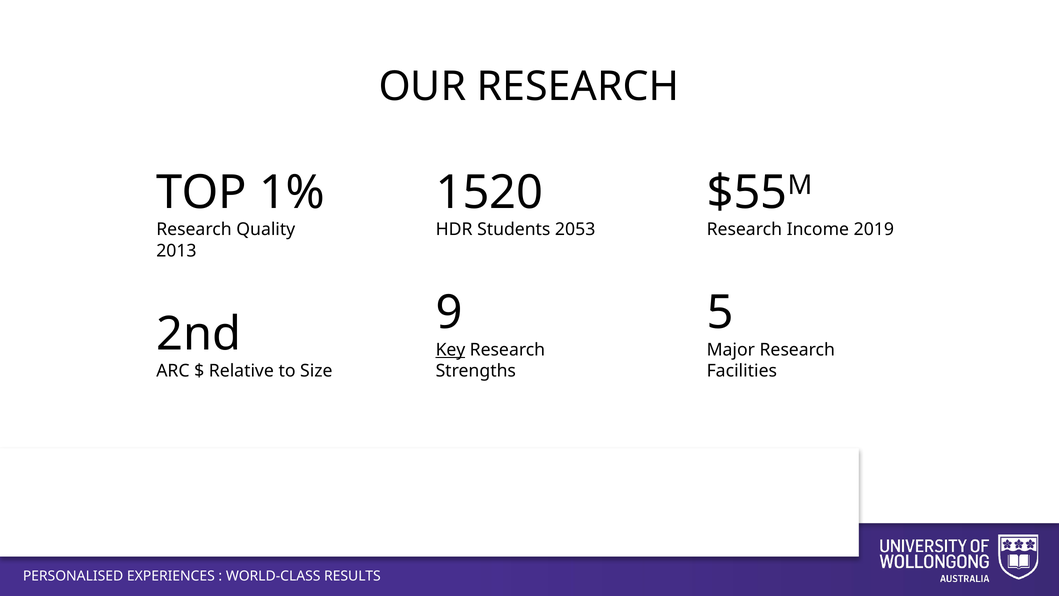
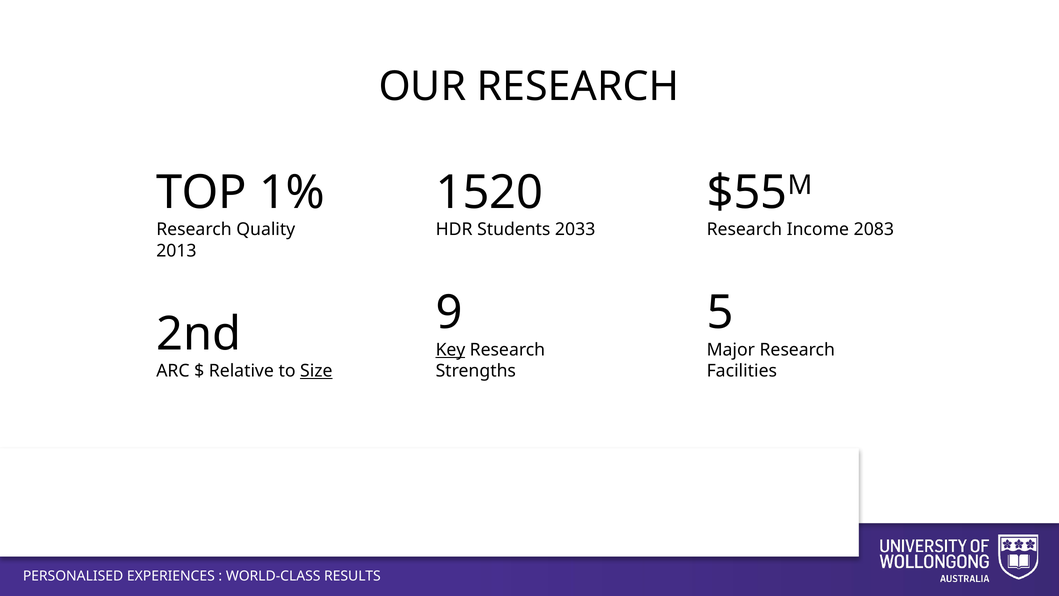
2053: 2053 -> 2033
2019: 2019 -> 2083
Size underline: none -> present
